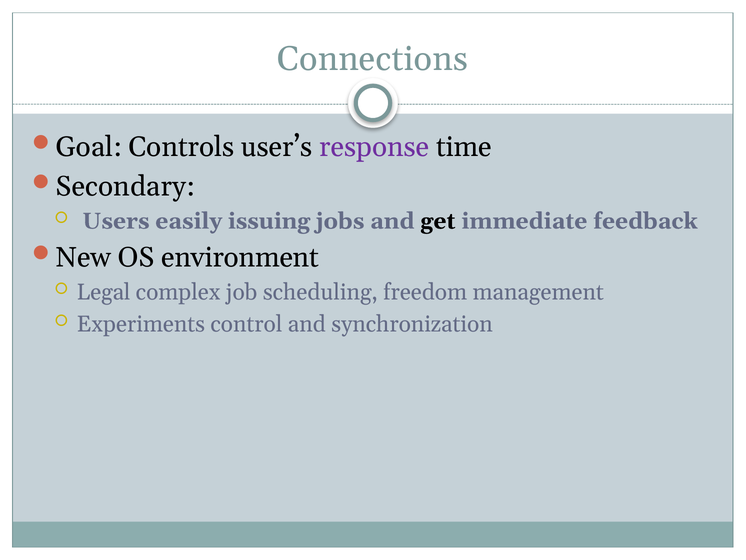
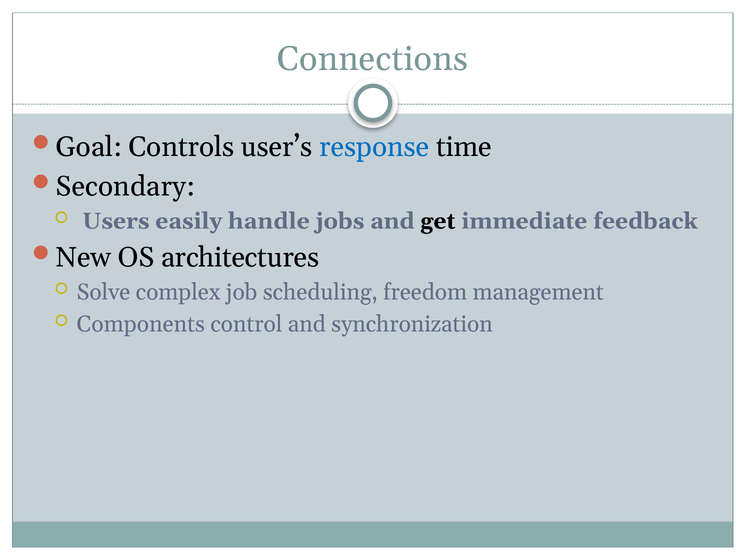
response colour: purple -> blue
issuing: issuing -> handle
environment: environment -> architectures
Legal: Legal -> Solve
Experiments: Experiments -> Components
